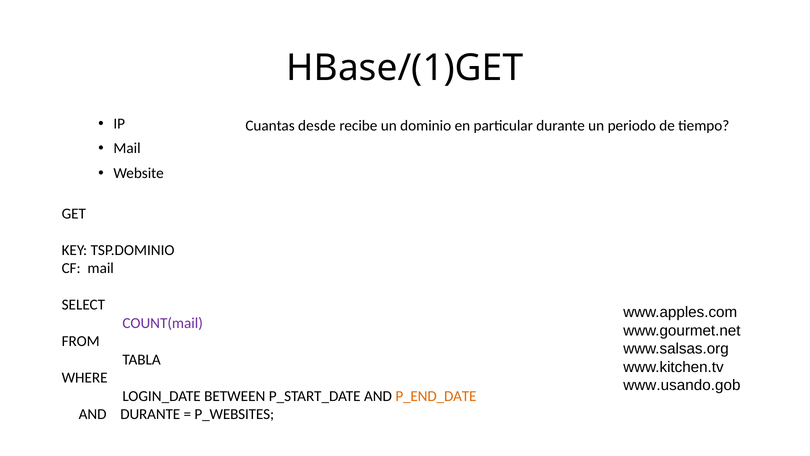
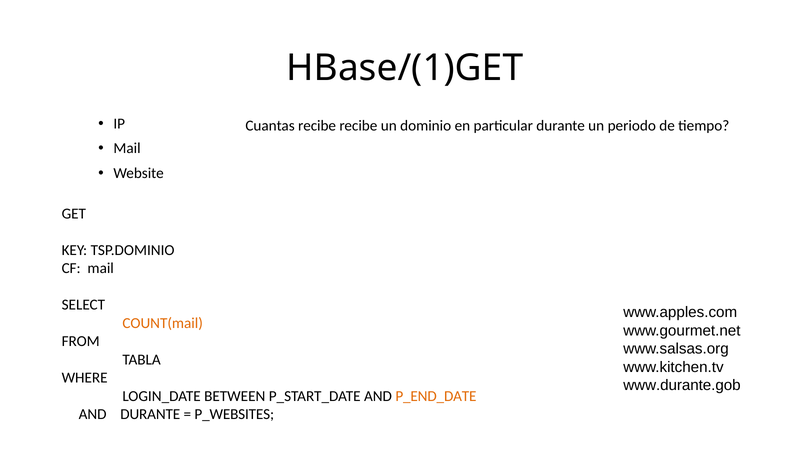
Cuantas desde: desde -> recibe
COUNT(mail colour: purple -> orange
www.usando.gob: www.usando.gob -> www.durante.gob
